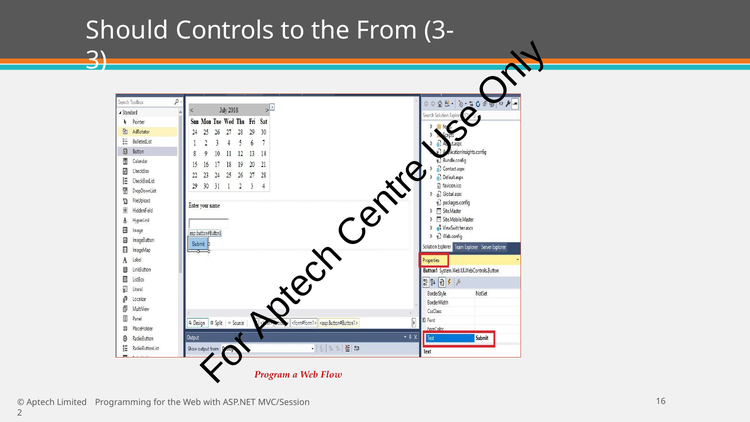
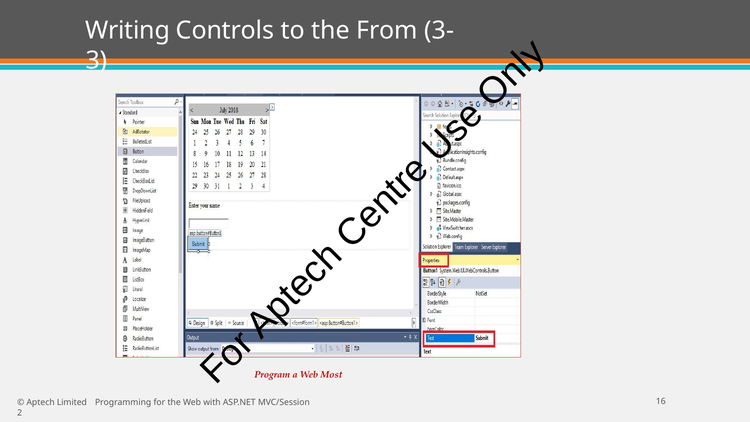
Should: Should -> Writing
Flow: Flow -> Most
